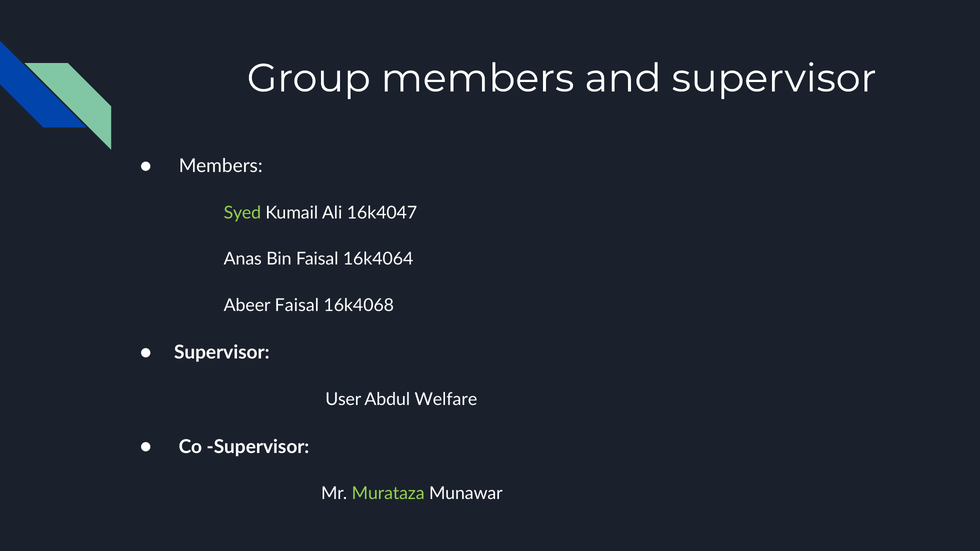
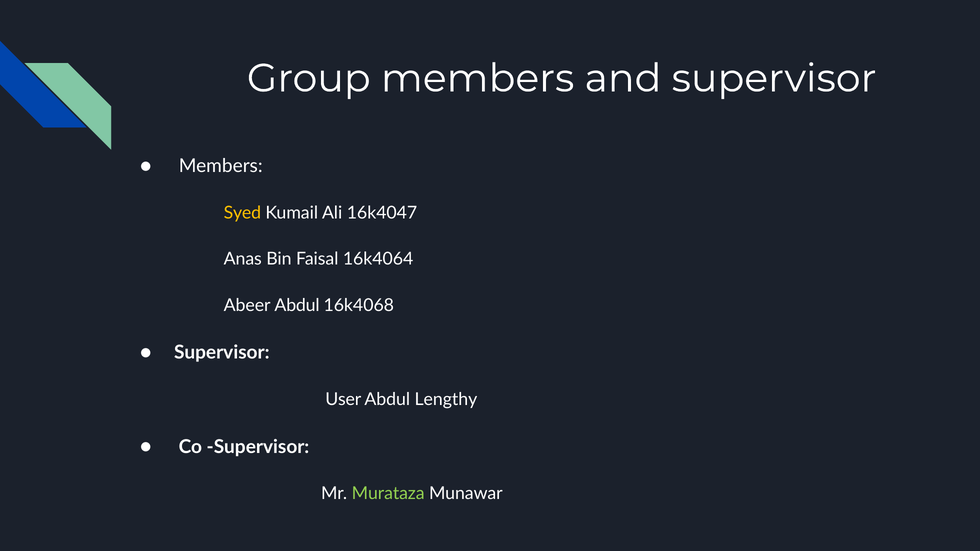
Syed colour: light green -> yellow
Abeer Faisal: Faisal -> Abdul
Welfare: Welfare -> Lengthy
